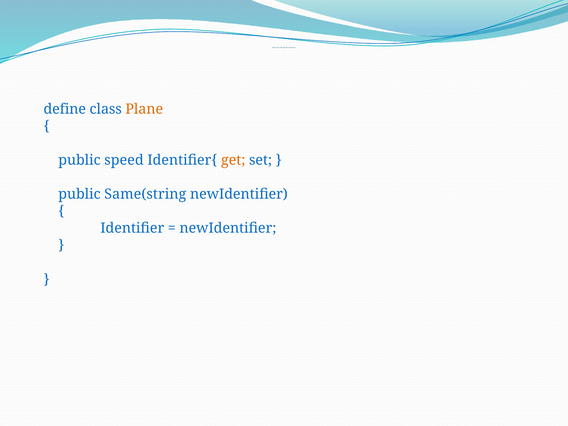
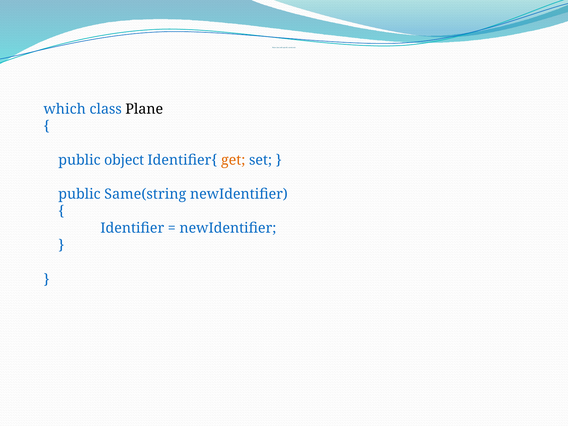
define: define -> which
Plane at (144, 109) colour: orange -> black
speed: speed -> object
